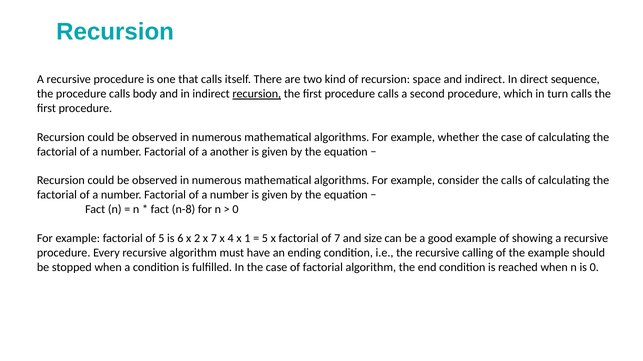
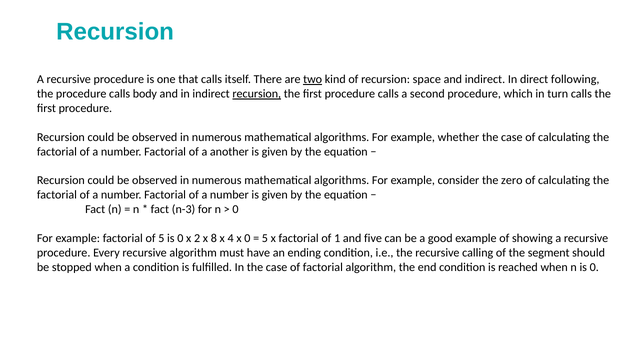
two underline: none -> present
sequence: sequence -> following
the calls: calls -> zero
n-8: n-8 -> n-3
5 is 6: 6 -> 0
x 7: 7 -> 8
x 1: 1 -> 0
of 7: 7 -> 1
size: size -> five
the example: example -> segment
